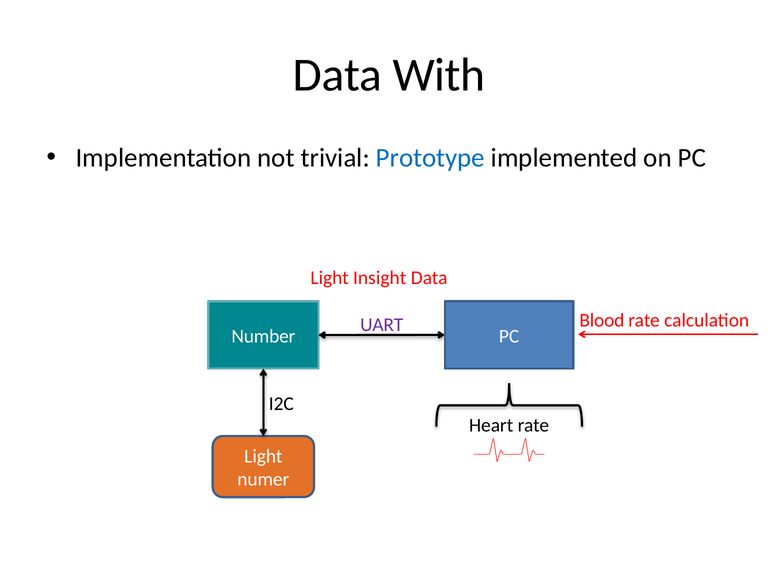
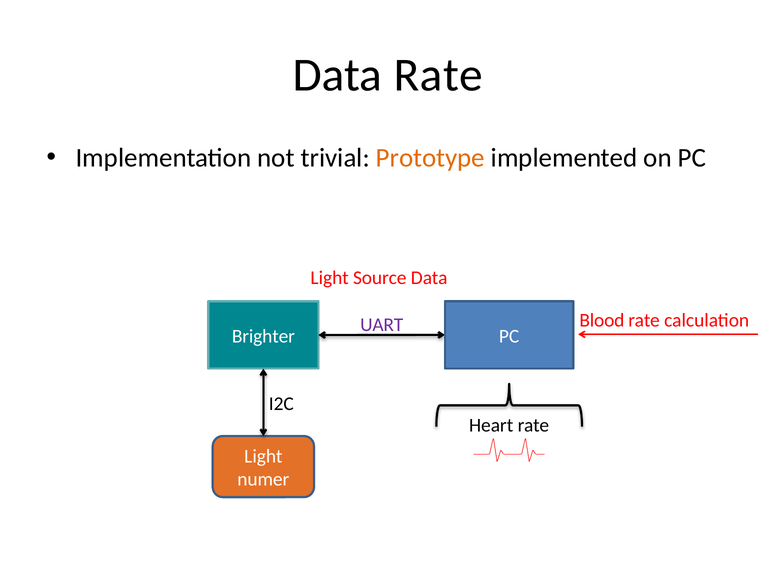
Data With: With -> Rate
Prototype colour: blue -> orange
Insight: Insight -> Source
Number: Number -> Brighter
